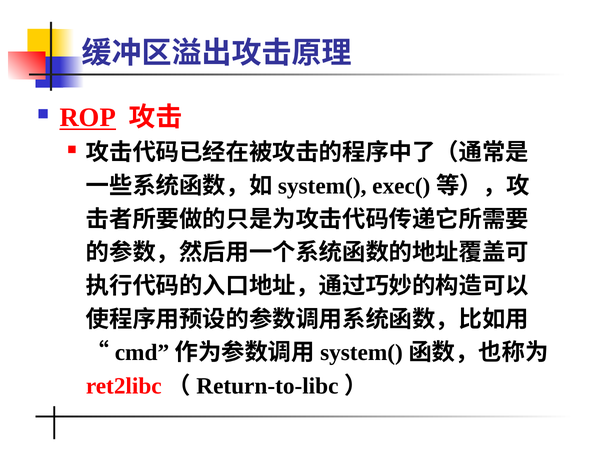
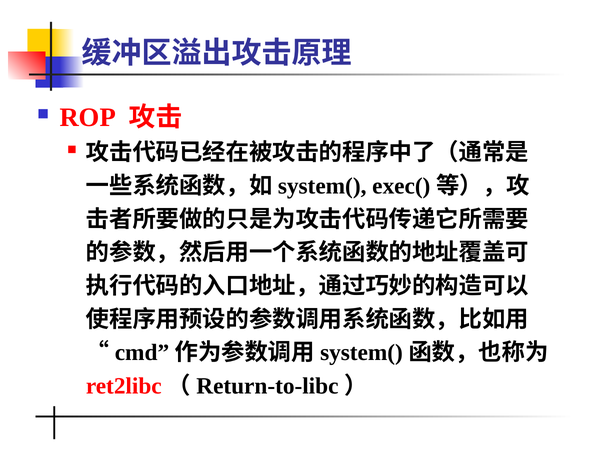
ROP underline: present -> none
